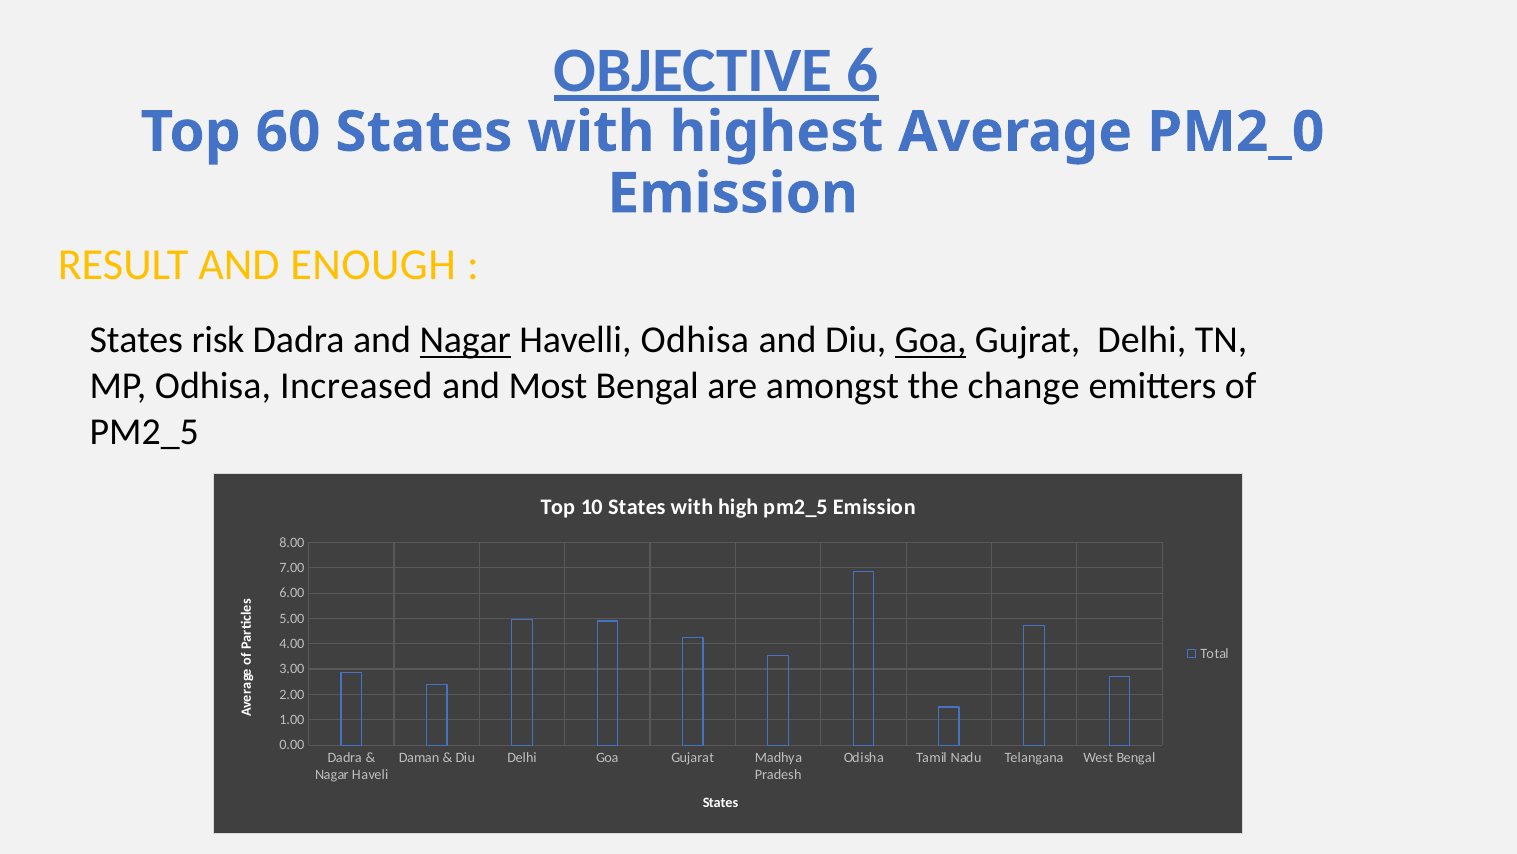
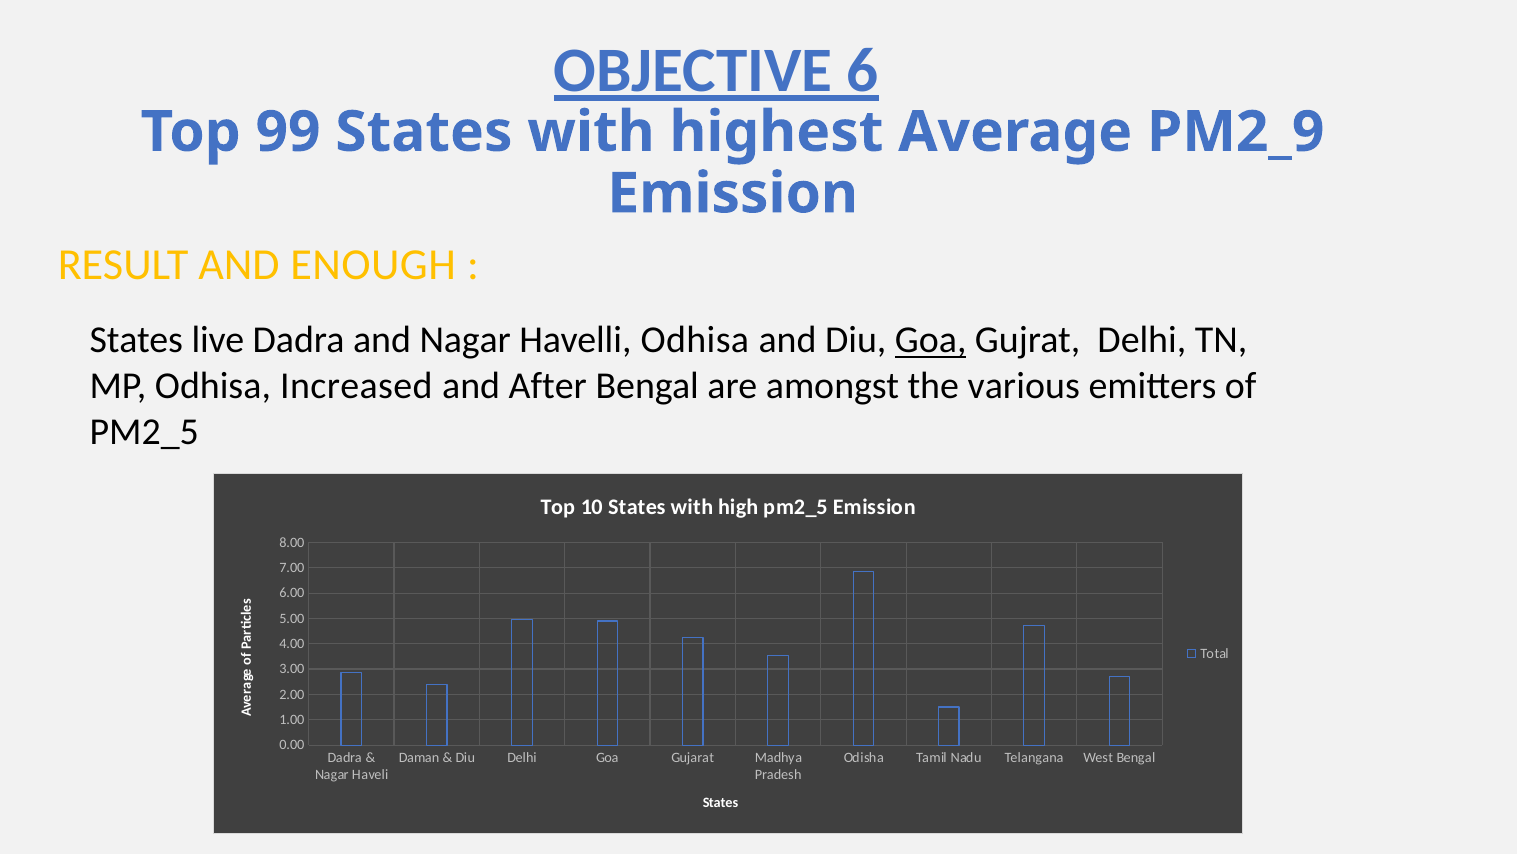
60: 60 -> 99
PM2_0: PM2_0 -> PM2_9
risk: risk -> live
Nagar at (465, 340) underline: present -> none
Most: Most -> After
change: change -> various
